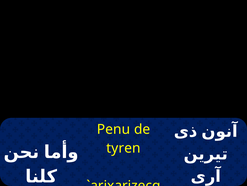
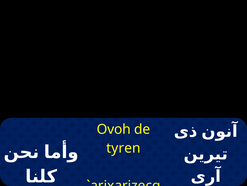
Penu: Penu -> Ovoh
